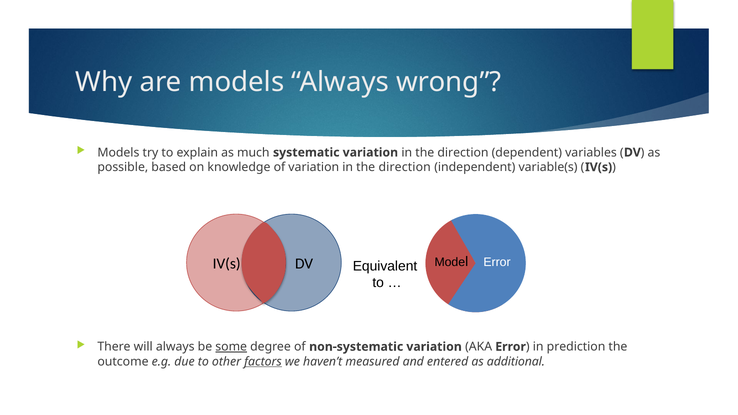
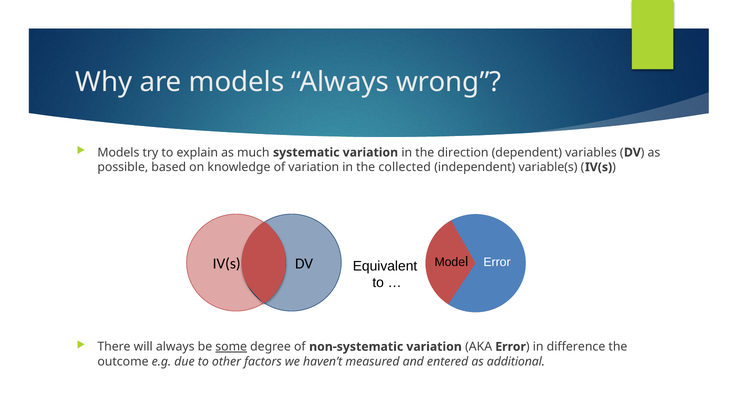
direction at (405, 167): direction -> collected
prediction: prediction -> difference
factors underline: present -> none
